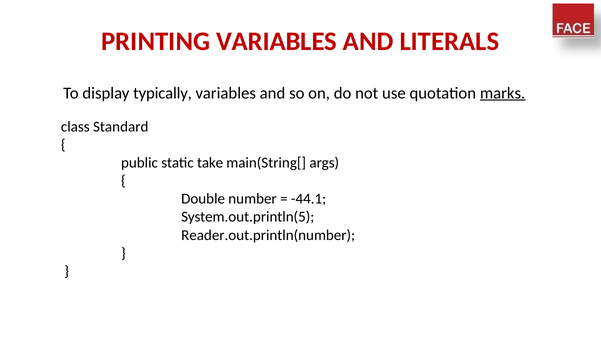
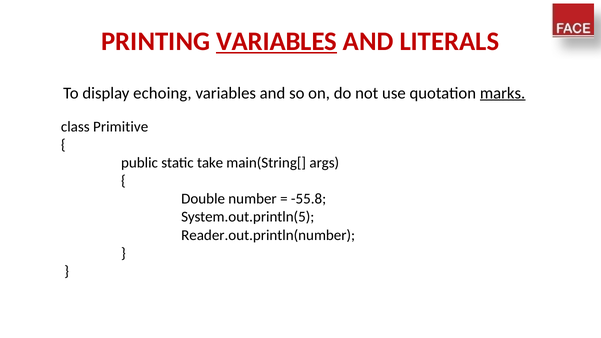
VARIABLES at (277, 41) underline: none -> present
typically: typically -> echoing
Standard: Standard -> Primitive
-44.1: -44.1 -> -55.8
